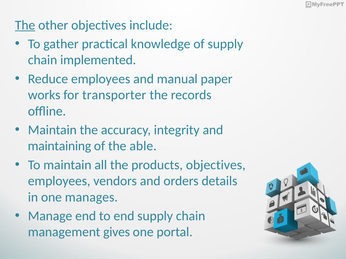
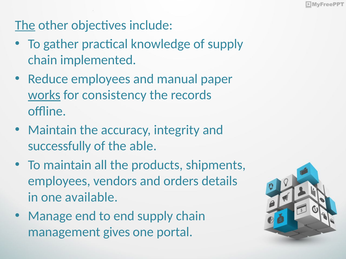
works underline: none -> present
transporter: transporter -> consistency
maintaining: maintaining -> successfully
products objectives: objectives -> shipments
manages: manages -> available
